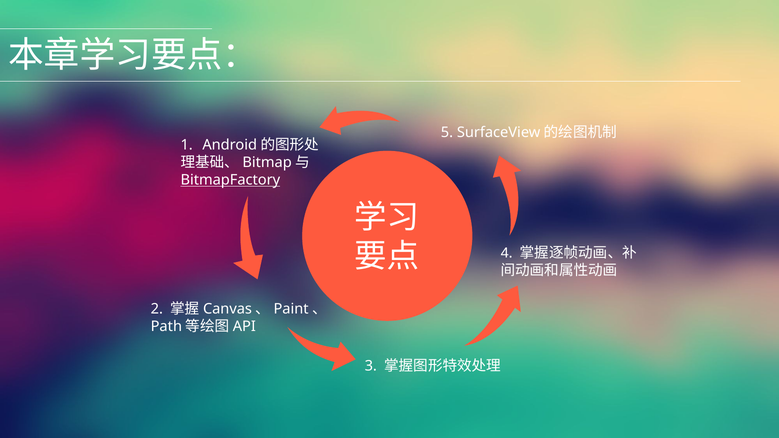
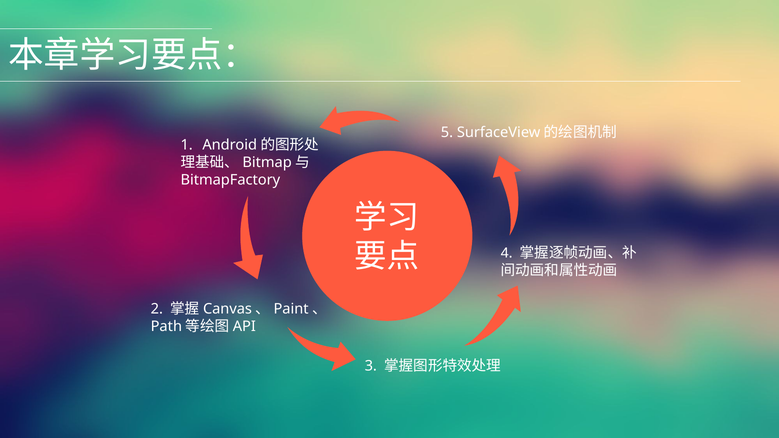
BitmapFactory underline: present -> none
